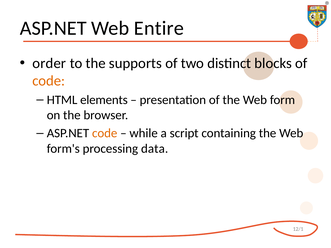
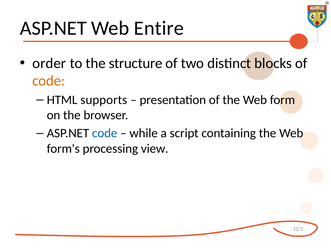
supports: supports -> structure
elements: elements -> supports
code at (105, 133) colour: orange -> blue
data: data -> view
